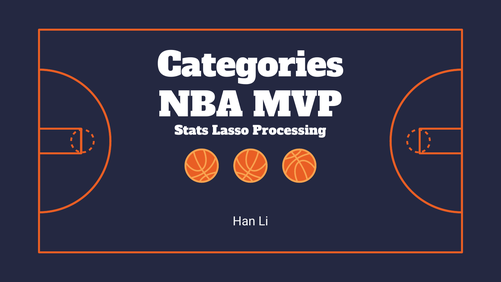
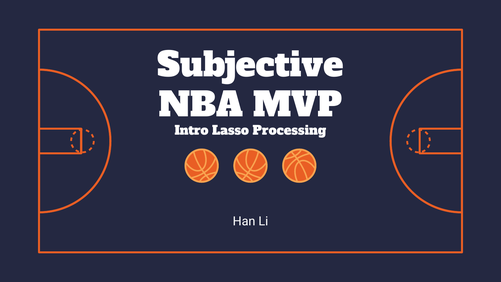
Categories: Categories -> Subjective
Stats: Stats -> Intro
